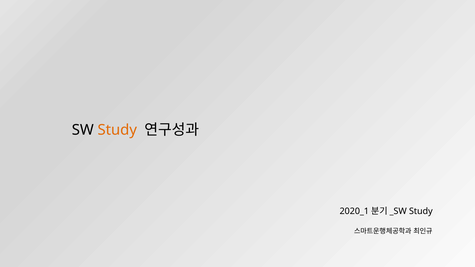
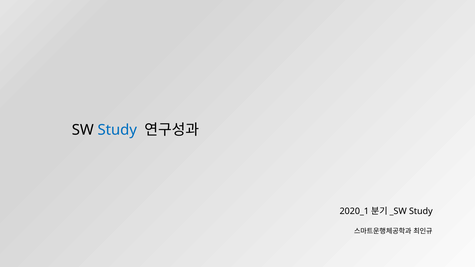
Study at (117, 130) colour: orange -> blue
